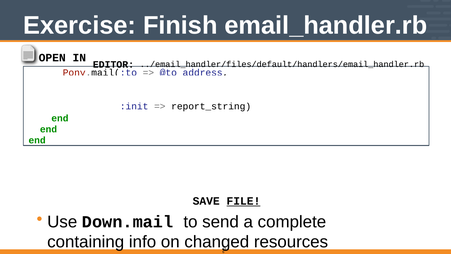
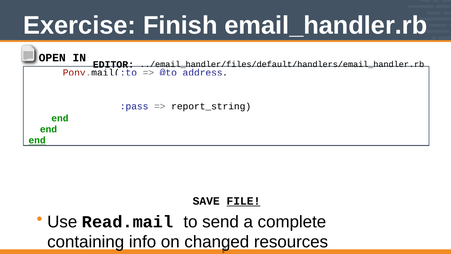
:init: :init -> :pass
end at (37, 140) underline: none -> present
Down.mail: Down.mail -> Read.mail
